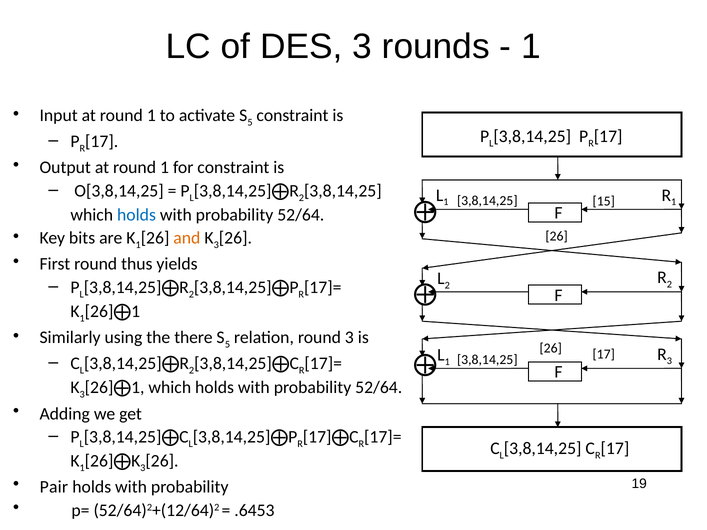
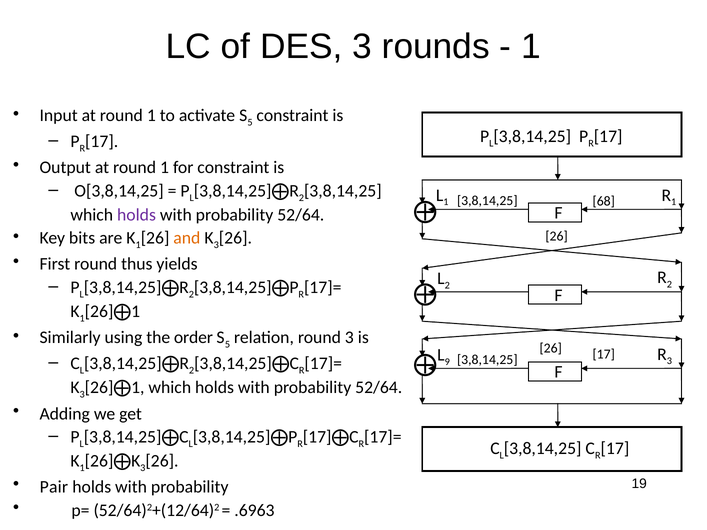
15: 15 -> 68
holds at (136, 215) colour: blue -> purple
there: there -> order
1 at (447, 362): 1 -> 9
.6453: .6453 -> .6963
